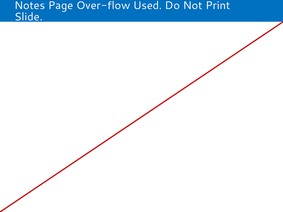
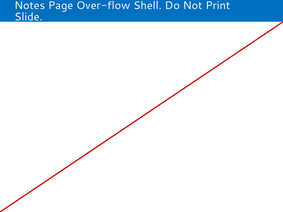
Used: Used -> Shell
